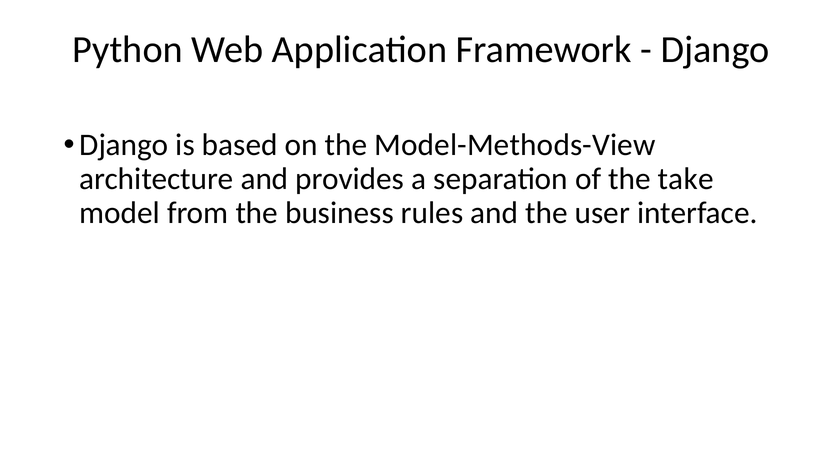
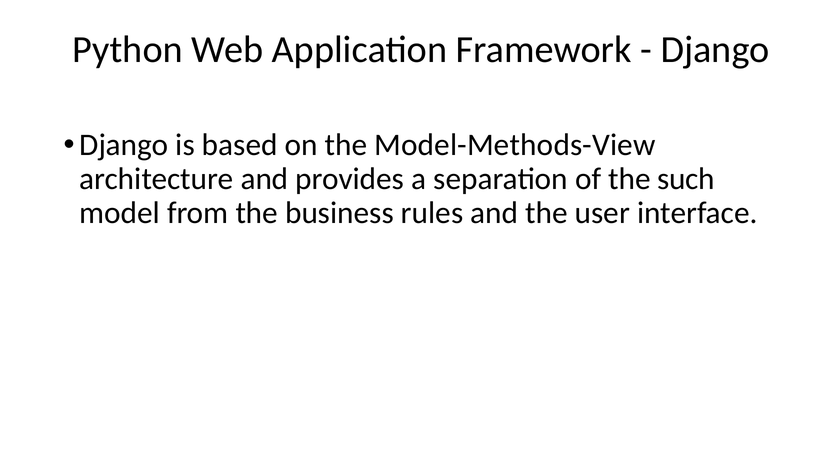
take: take -> such
